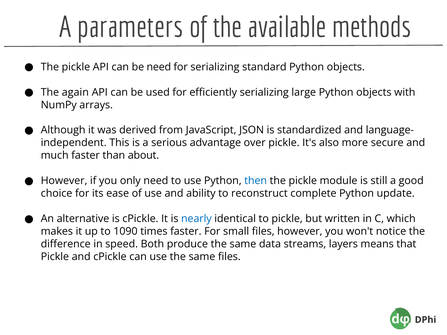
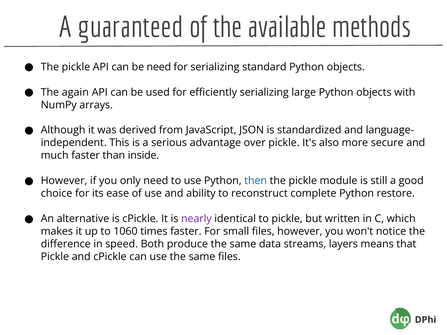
parameters: parameters -> guaranteed
about: about -> inside
update: update -> restore
nearly colour: blue -> purple
1090: 1090 -> 1060
